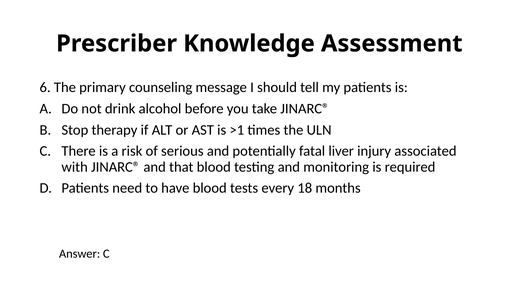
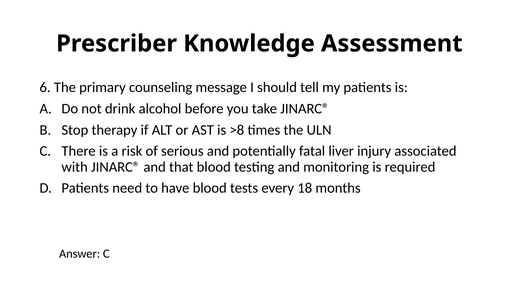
>1: >1 -> >8
